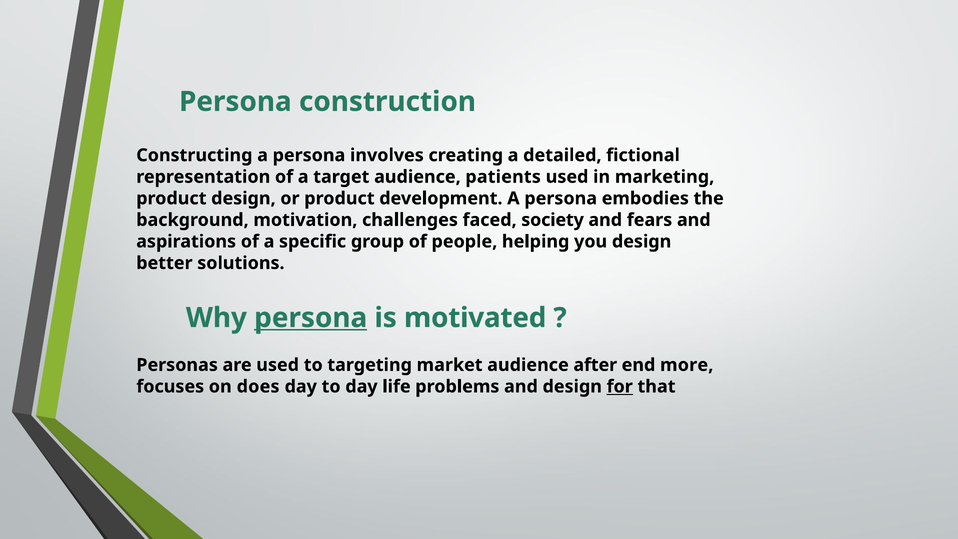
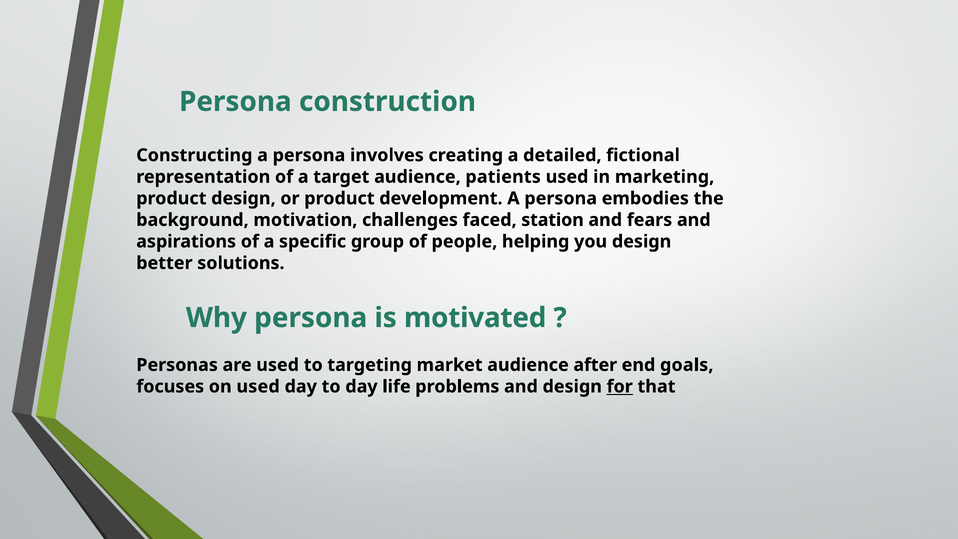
society: society -> station
persona at (311, 318) underline: present -> none
more: more -> goals
on does: does -> used
